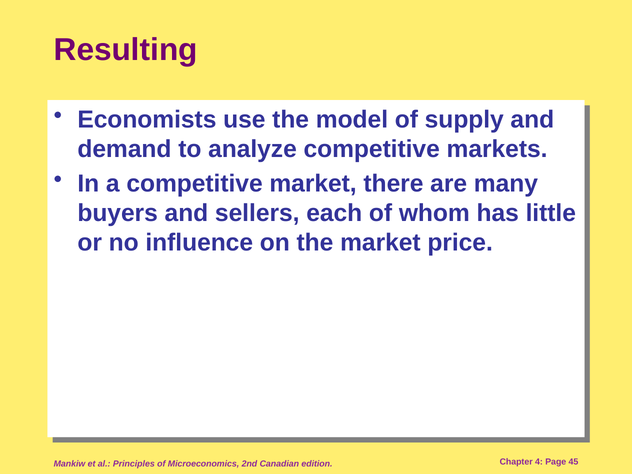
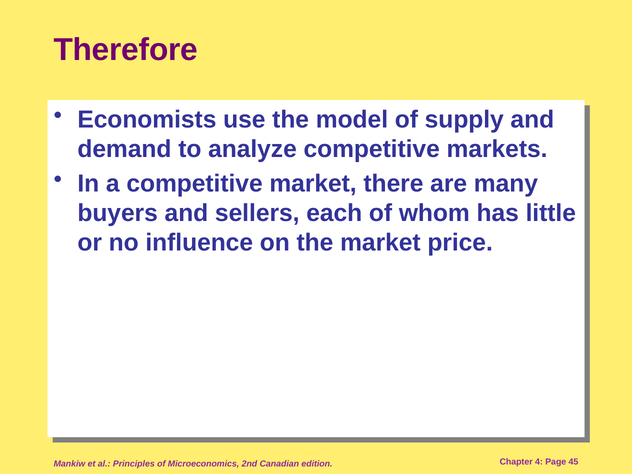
Resulting: Resulting -> Therefore
